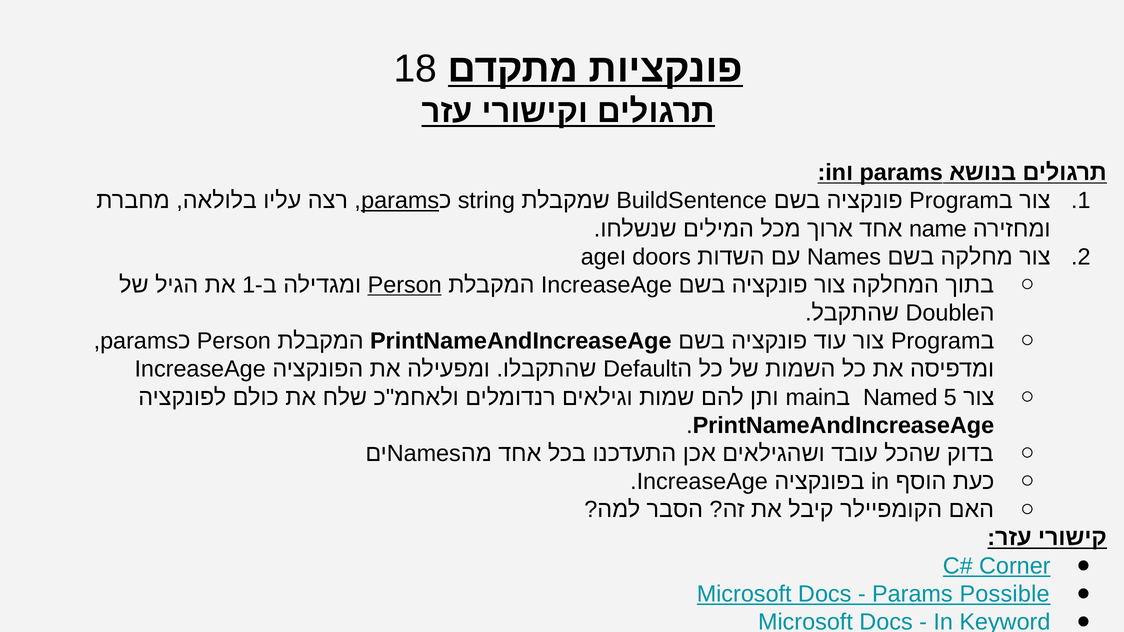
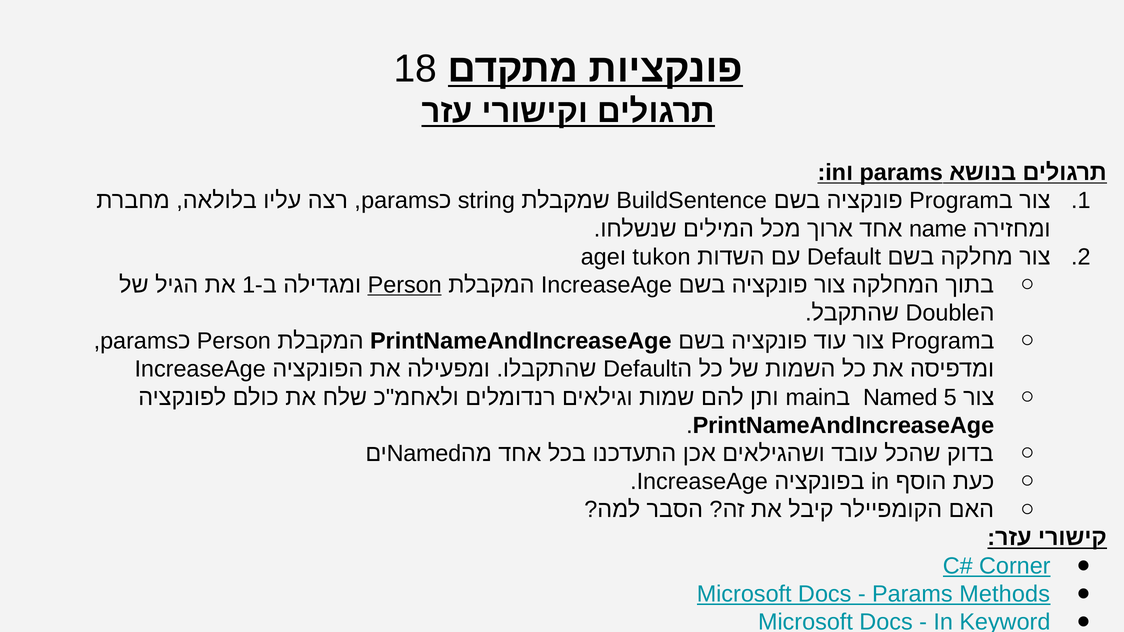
params at (400, 201) underline: present -> none
doors: doors -> tukon
Names at (844, 257): Names -> Default
Names at (424, 454): Names -> Named
Possible: Possible -> Methods
